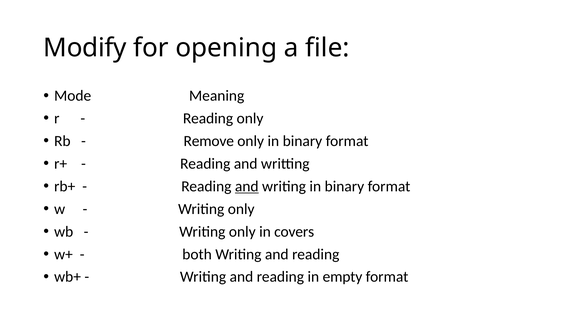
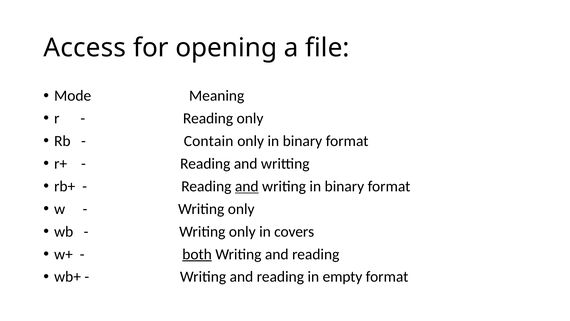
Modify: Modify -> Access
Remove: Remove -> Contain
both underline: none -> present
